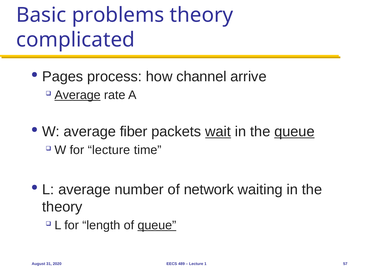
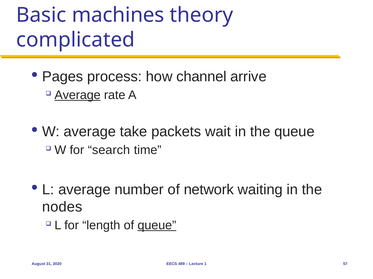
problems: problems -> machines
fiber: fiber -> take
wait underline: present -> none
queue at (294, 132) underline: present -> none
for lecture: lecture -> search
theory at (62, 207): theory -> nodes
